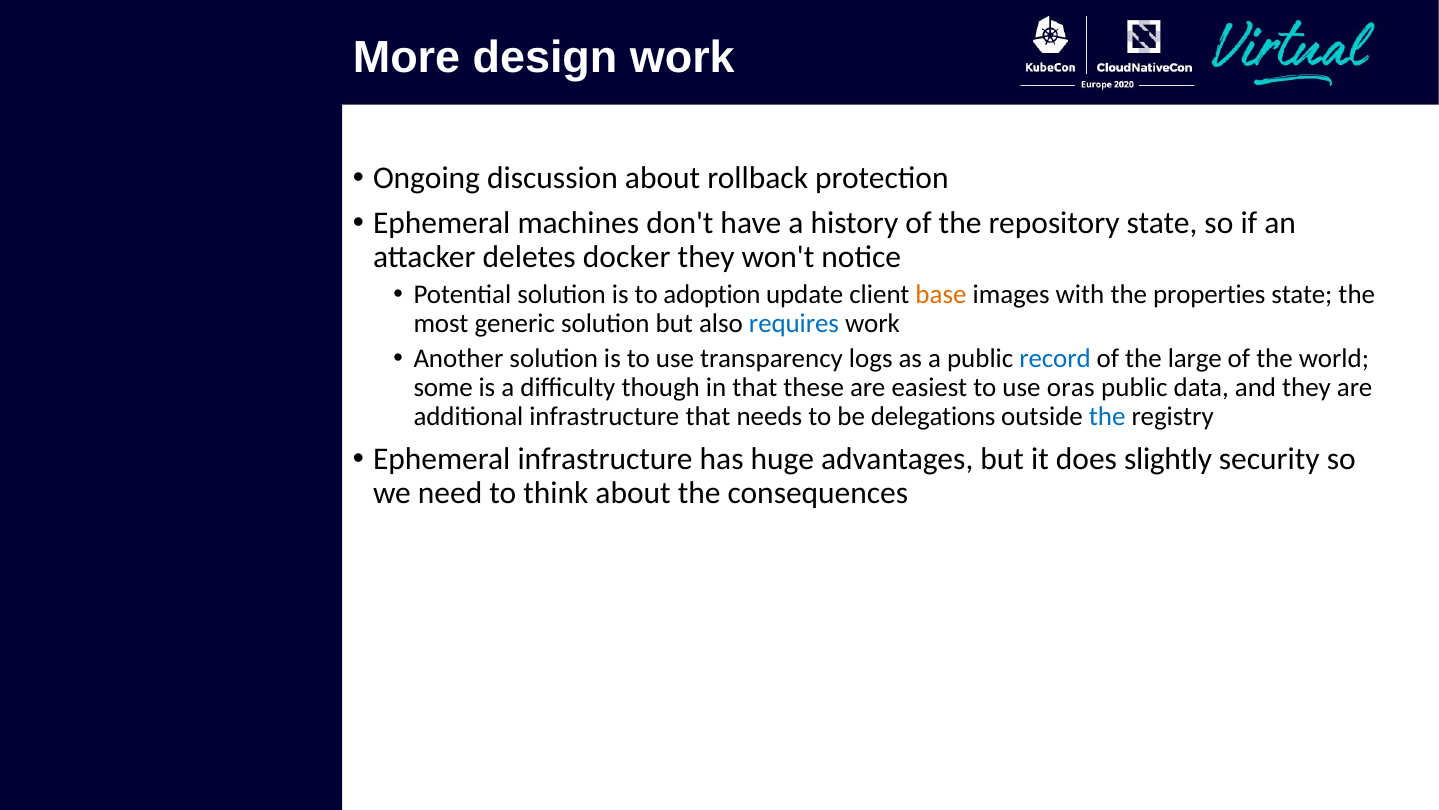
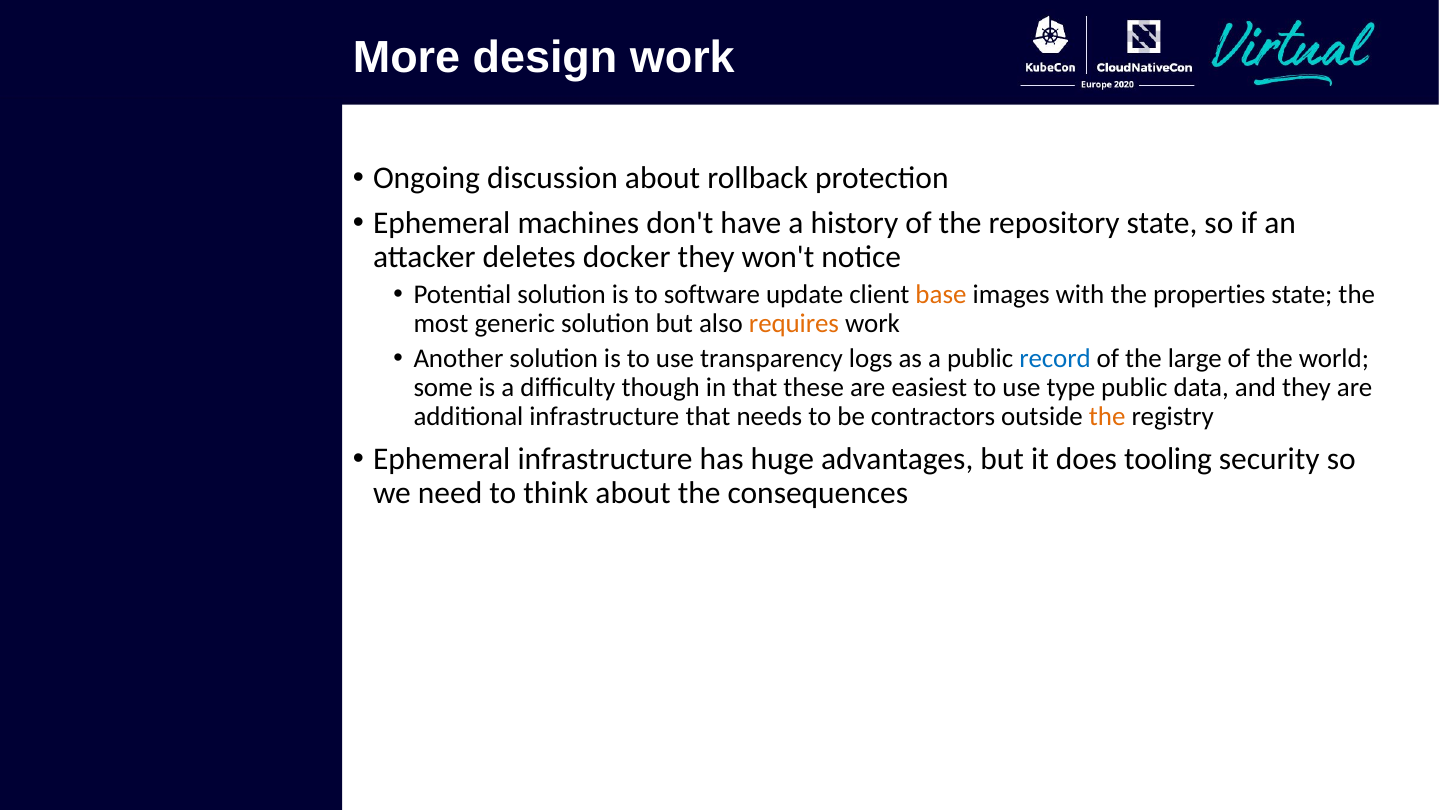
adoption: adoption -> software
requires colour: blue -> orange
oras: oras -> type
delegations: delegations -> contractors
the at (1107, 416) colour: blue -> orange
slightly: slightly -> tooling
